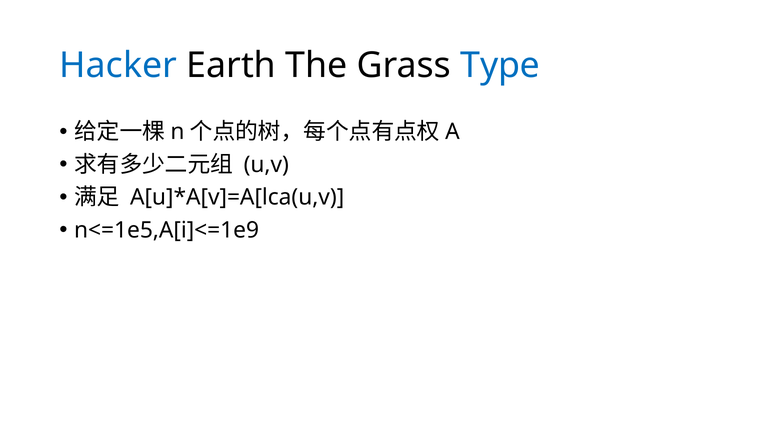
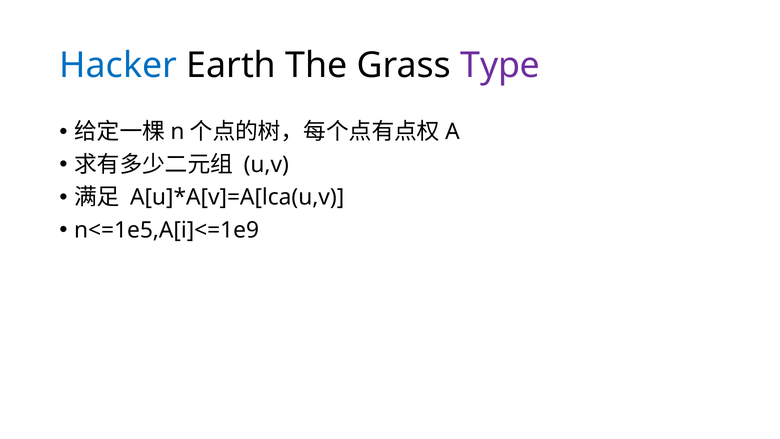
Type colour: blue -> purple
